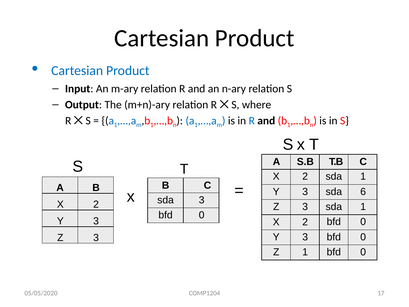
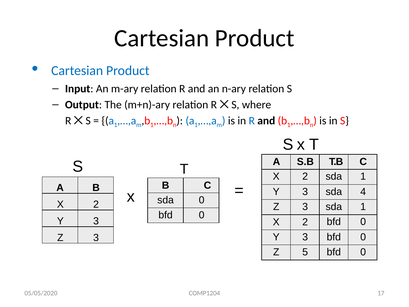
6: 6 -> 4
sda 3: 3 -> 0
Z 1: 1 -> 5
